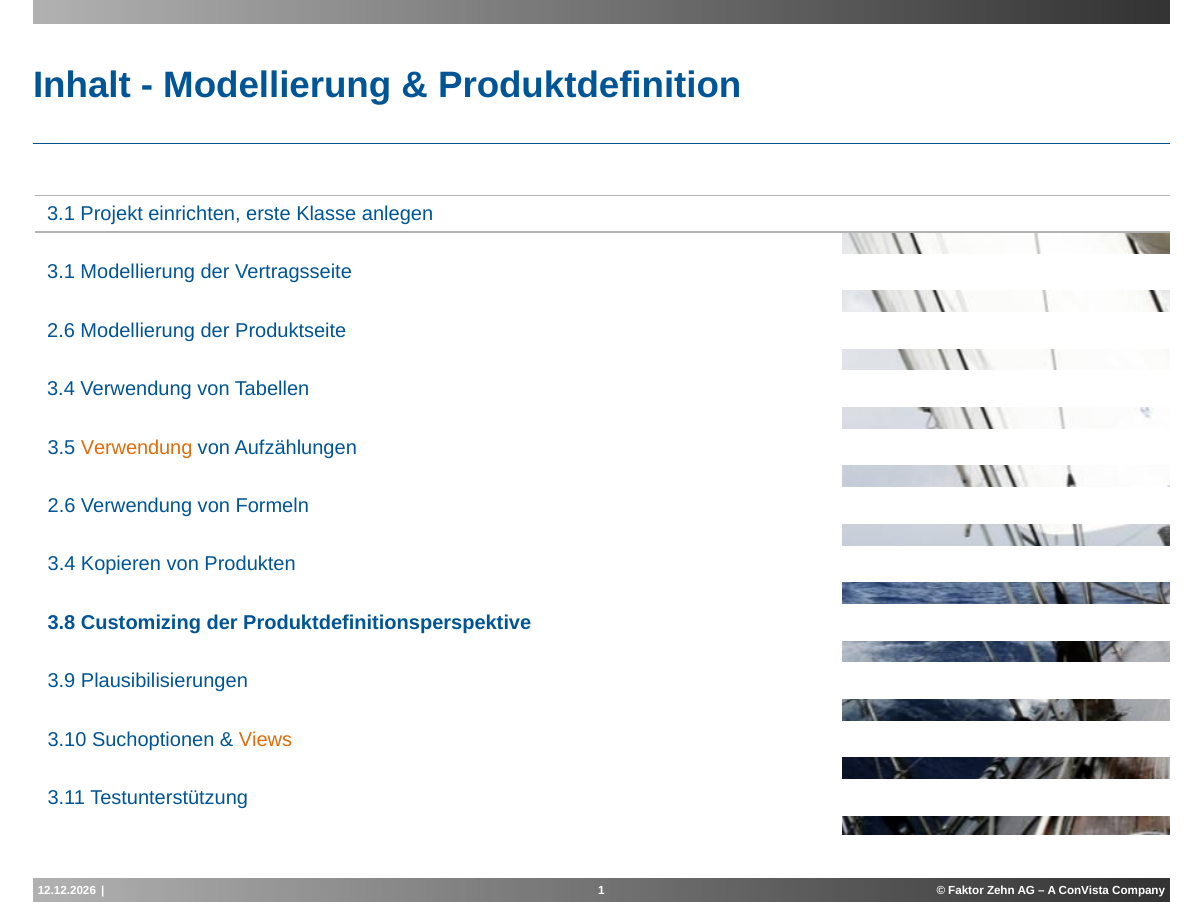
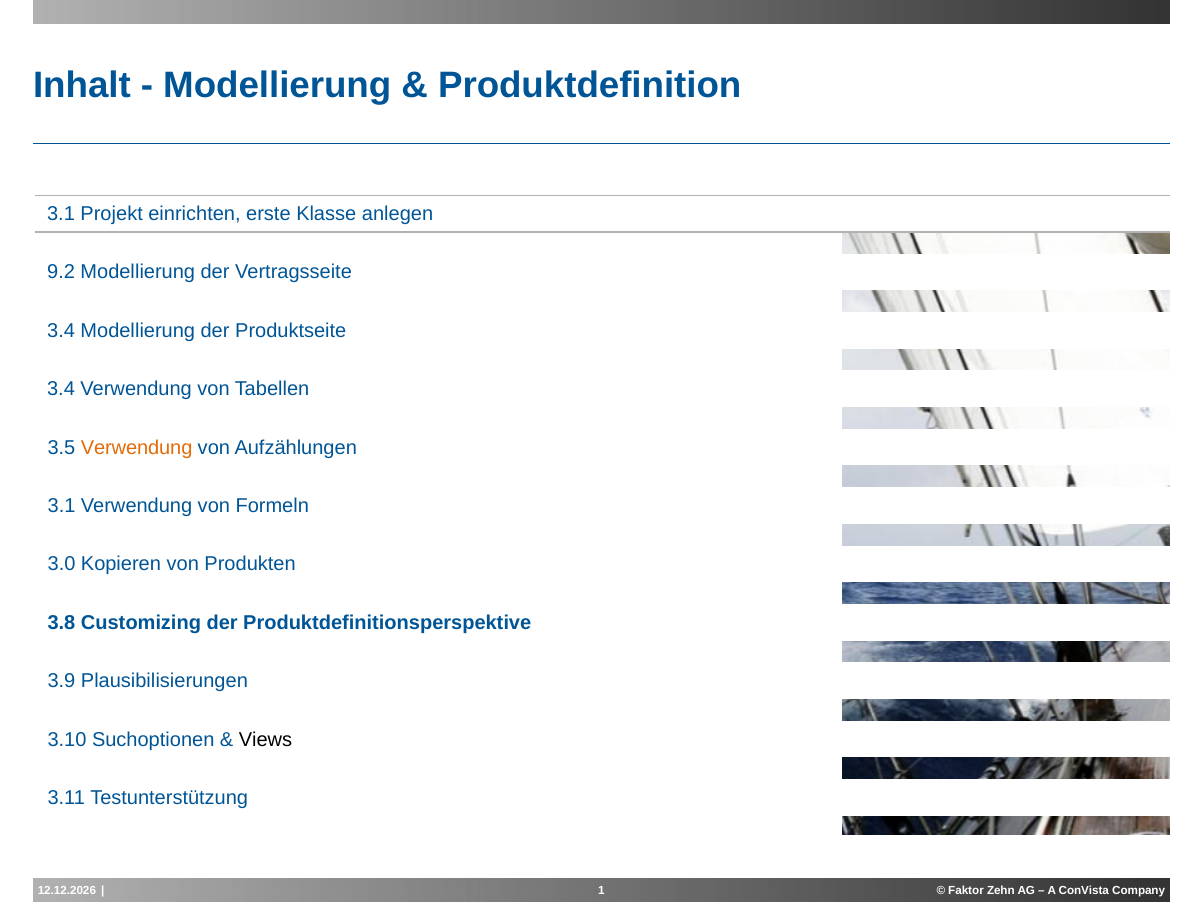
3.1 at (61, 272): 3.1 -> 9.2
2.6 at (61, 331): 2.6 -> 3.4
2.6 at (62, 506): 2.6 -> 3.1
3.4 at (62, 564): 3.4 -> 3.0
Views colour: orange -> black
